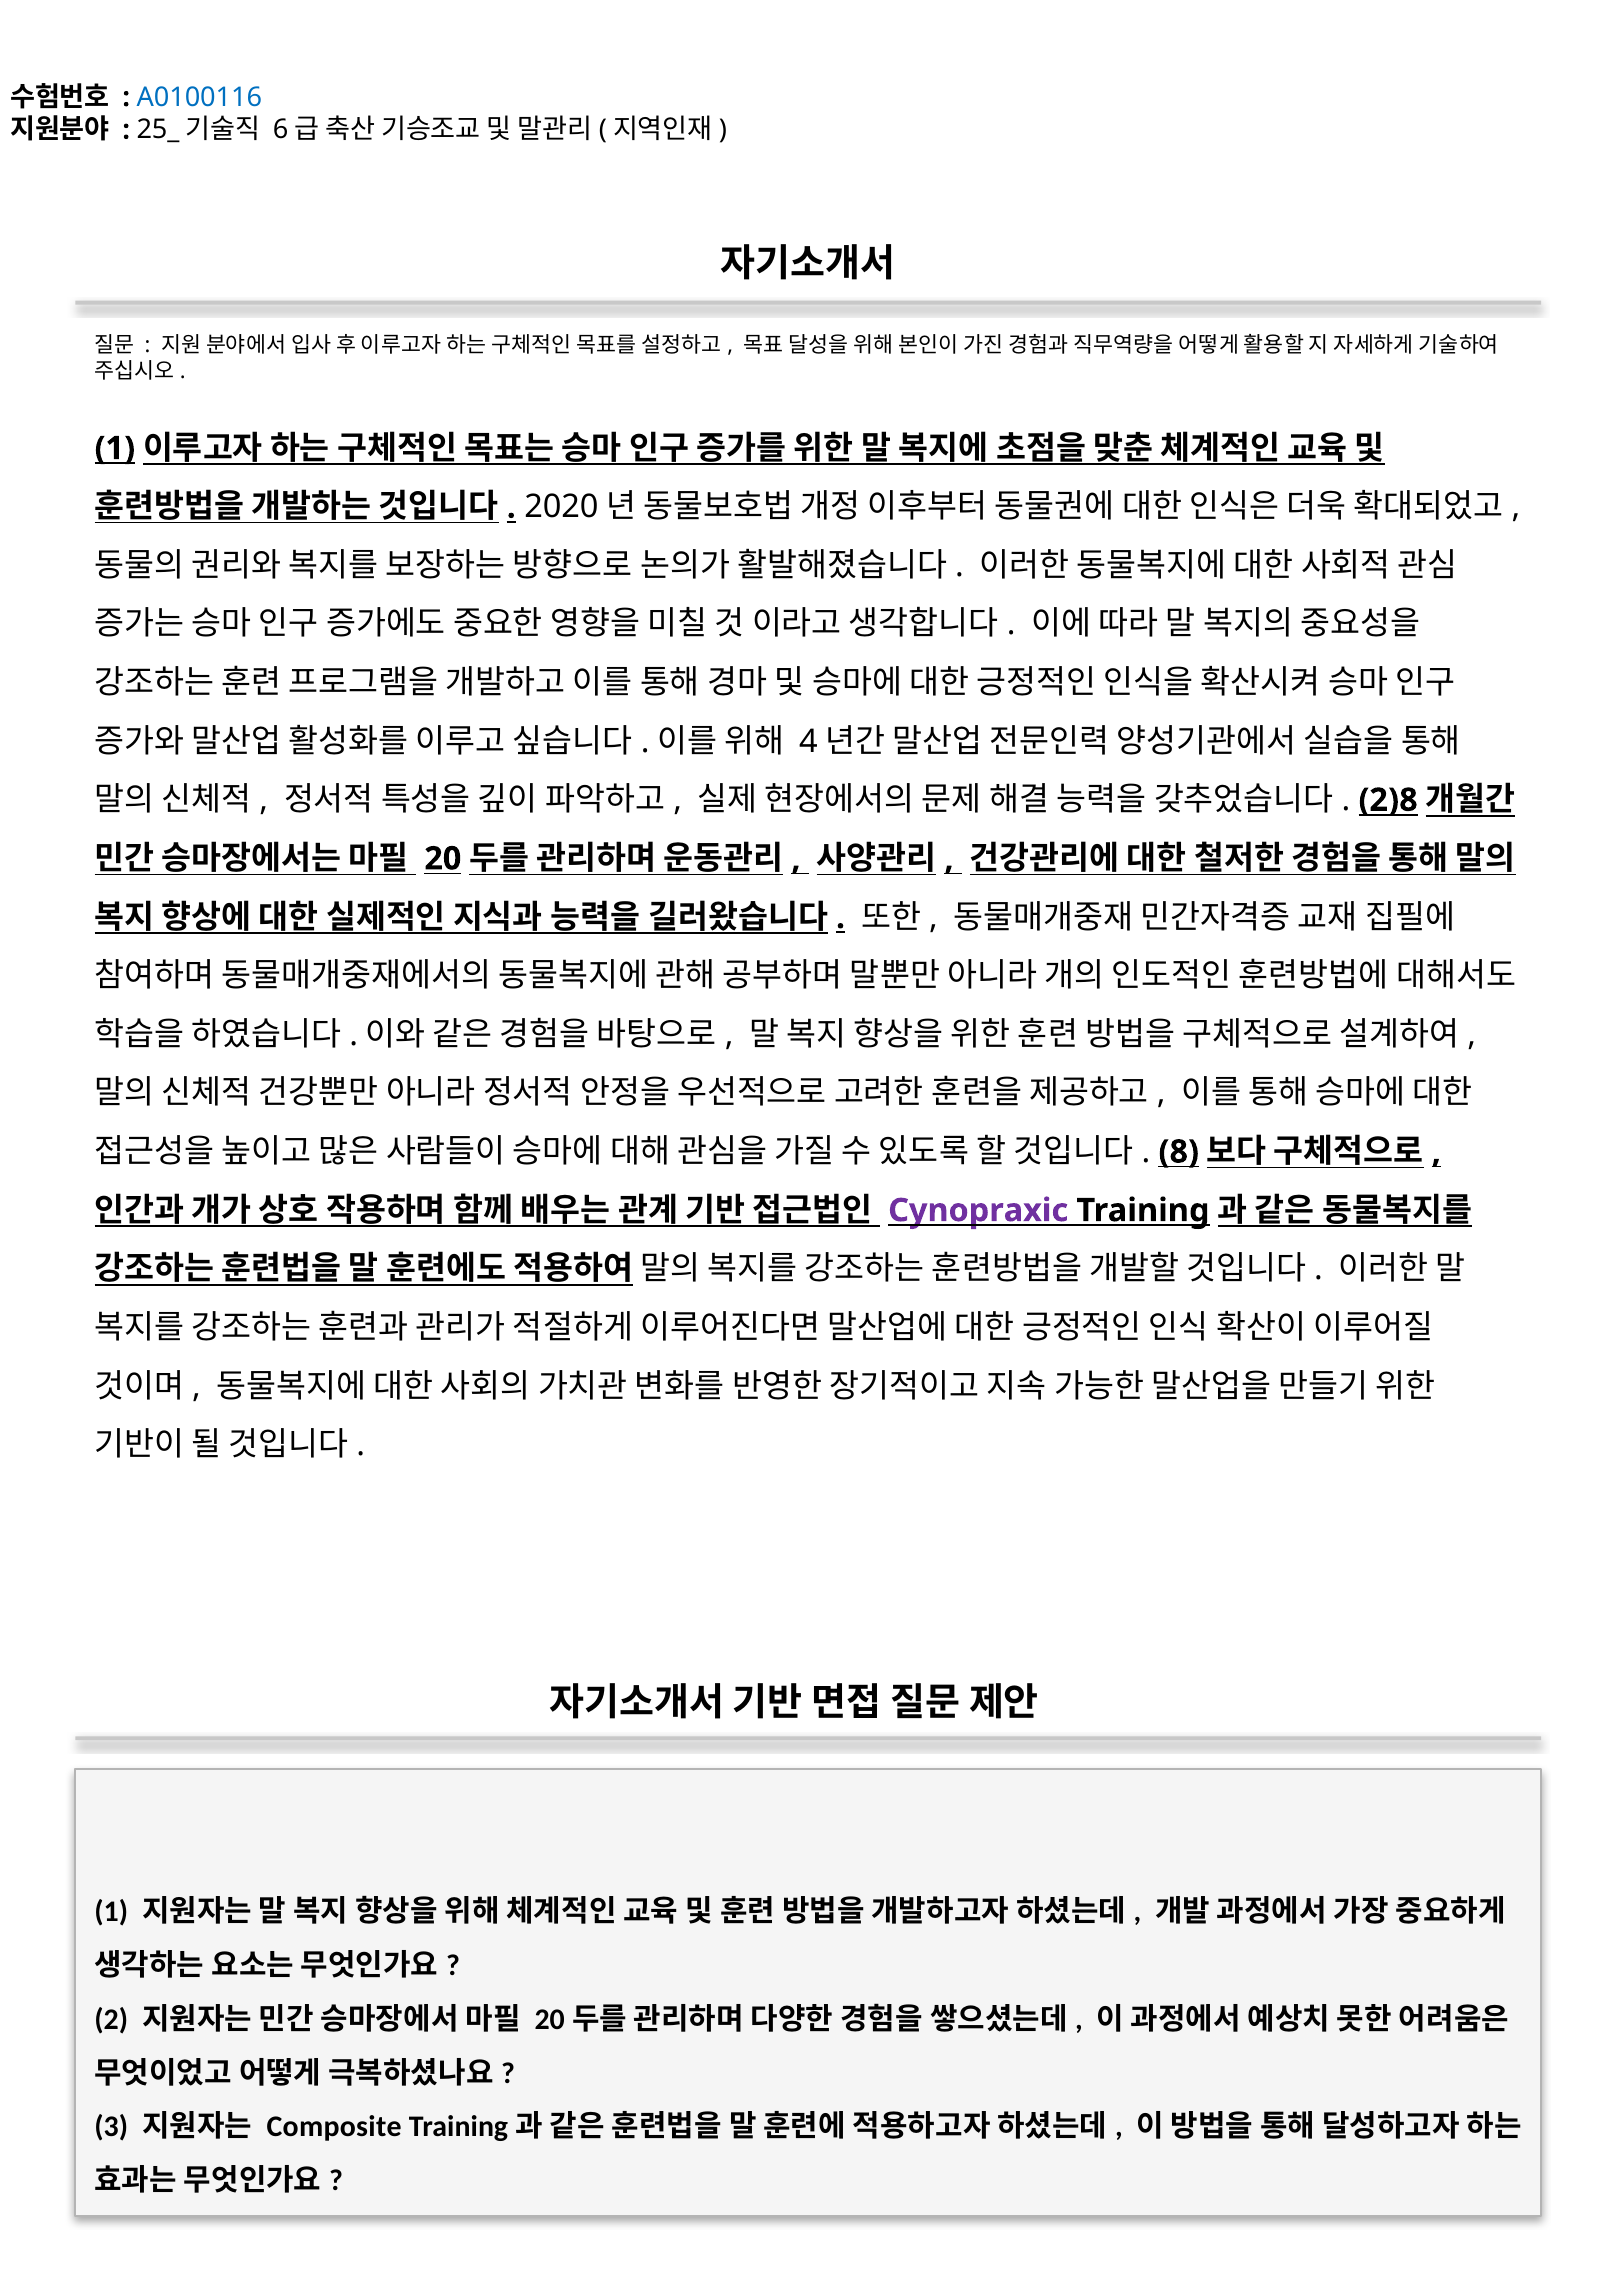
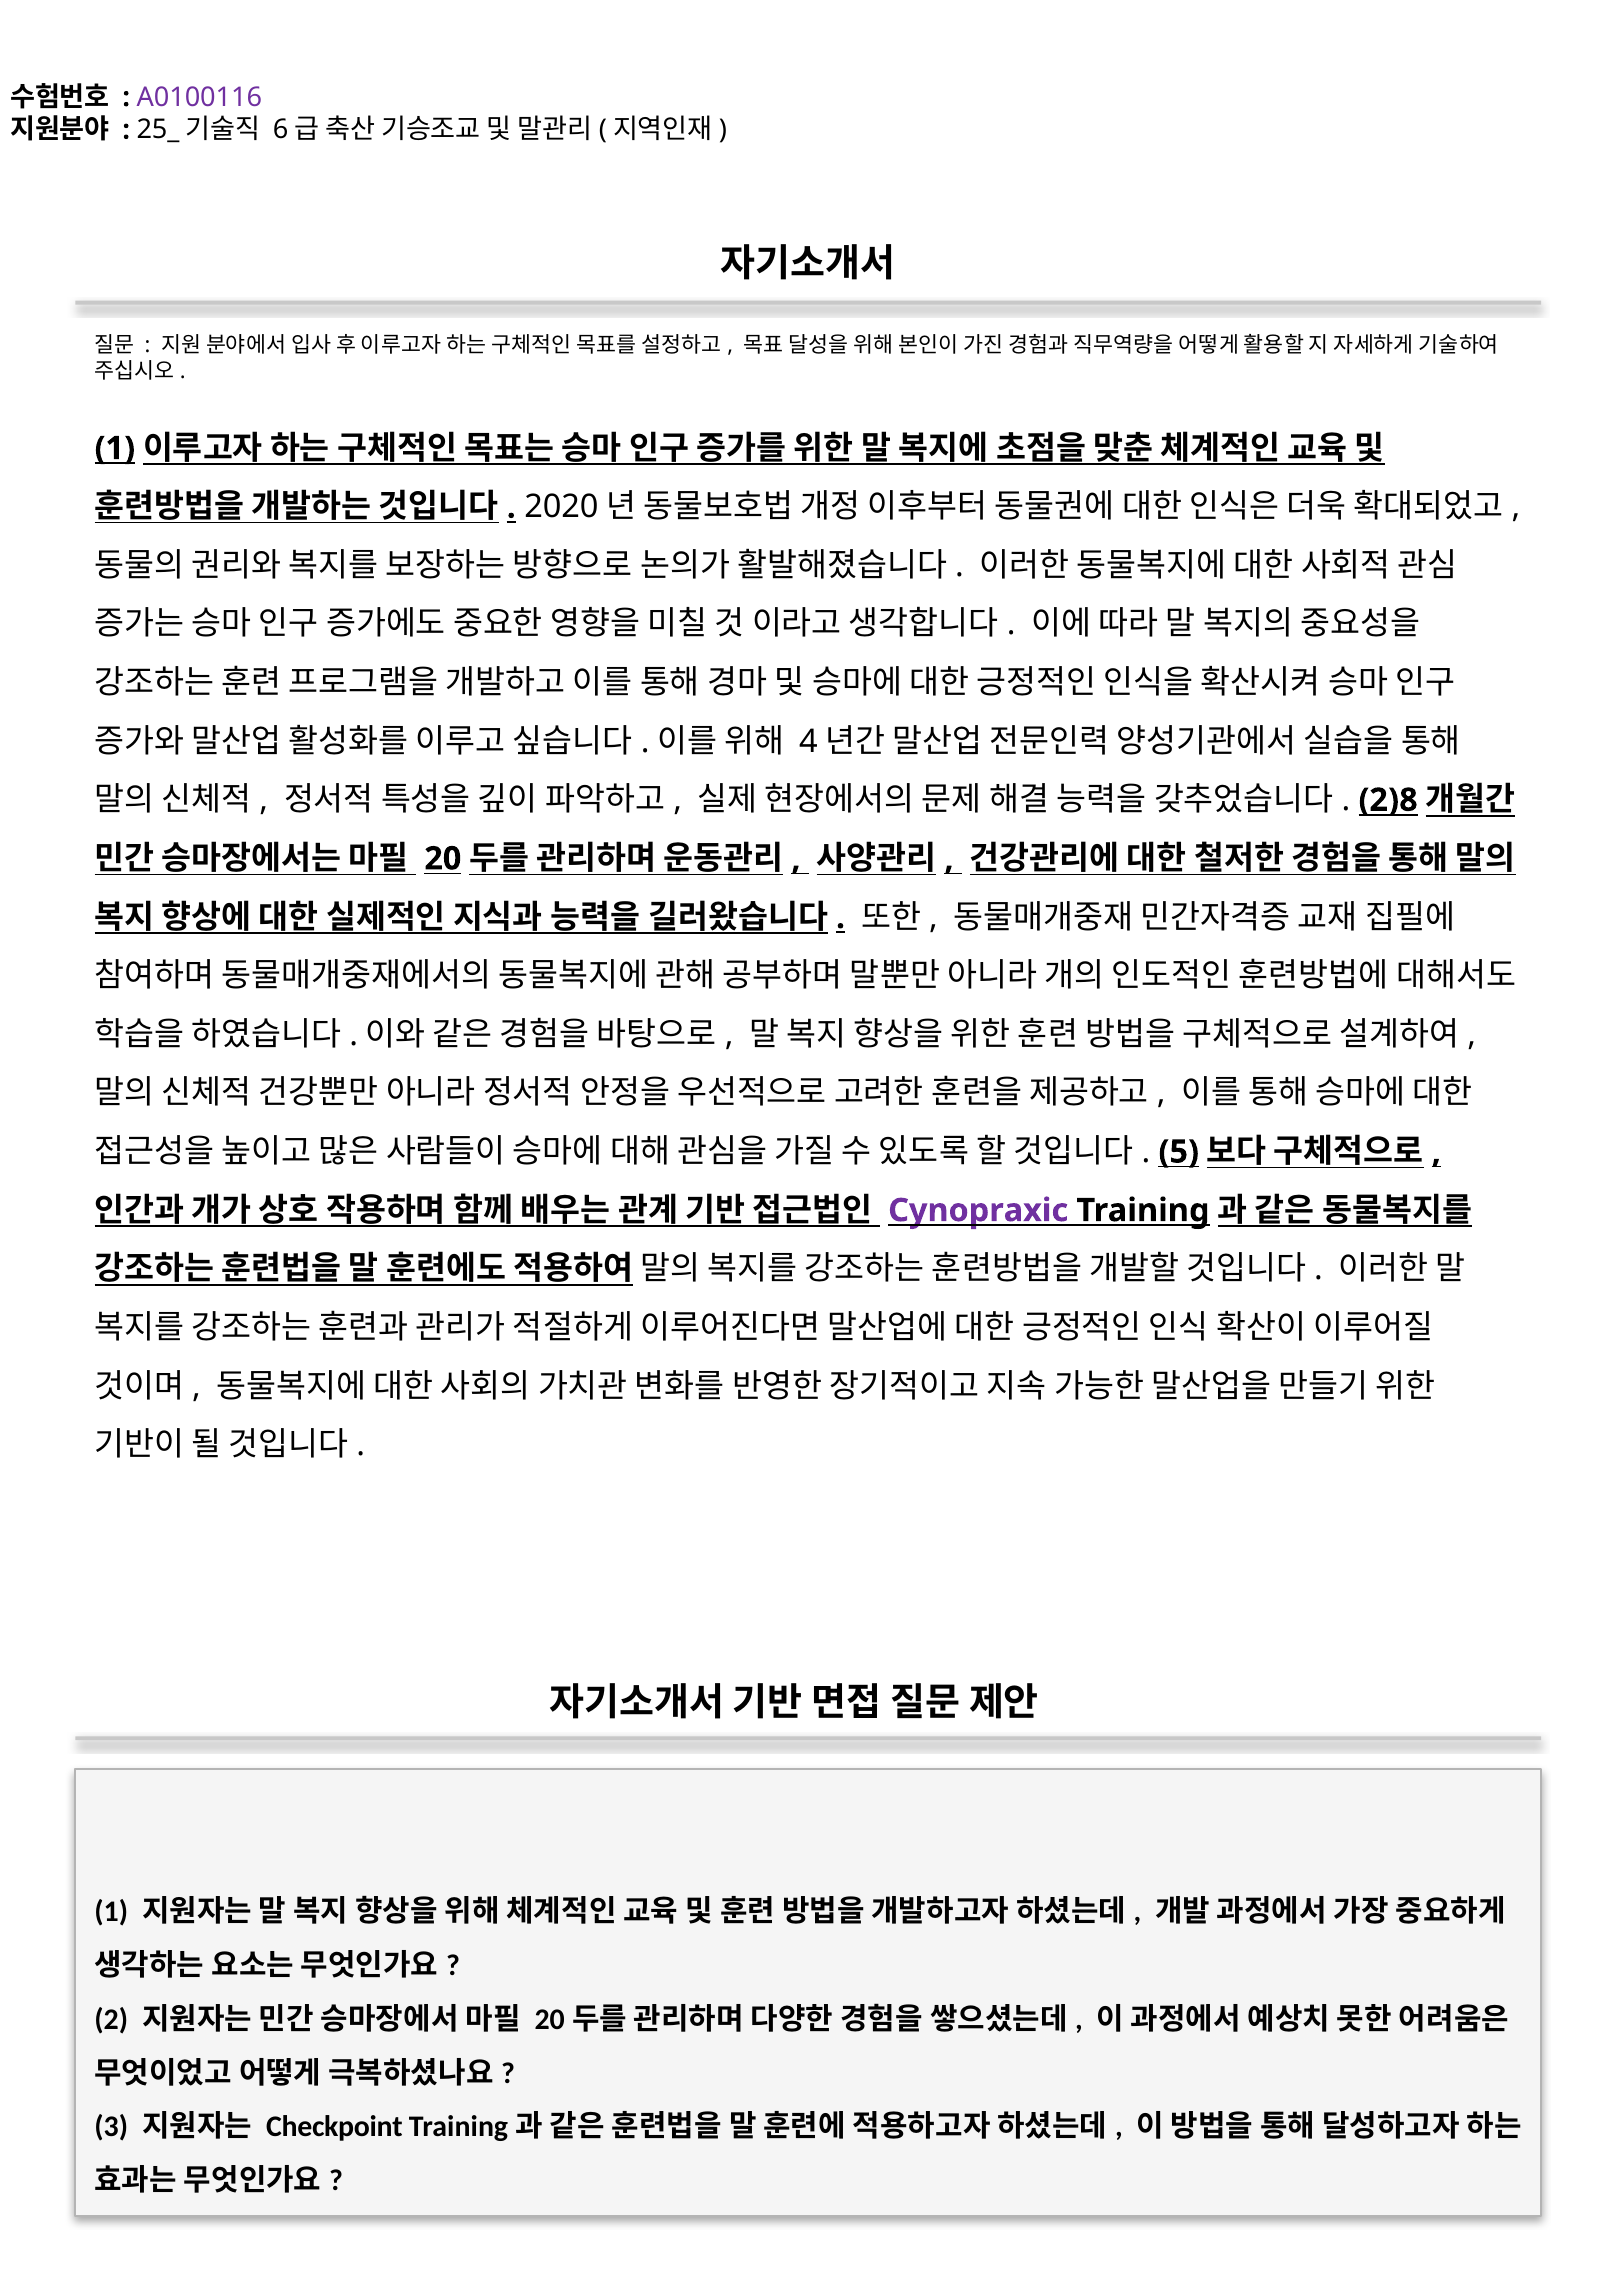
A0100116 colour: blue -> purple
8: 8 -> 5
Composite: Composite -> Checkpoint
